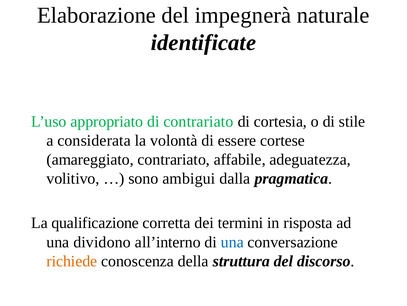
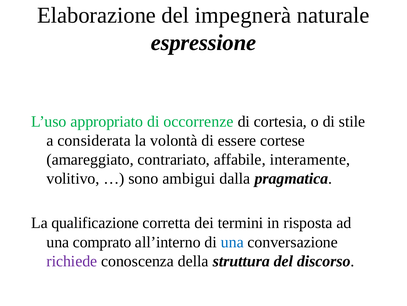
identificate: identificate -> espressione
di contrariato: contrariato -> occorrenze
adeguatezza: adeguatezza -> interamente
dividono: dividono -> comprato
richiede colour: orange -> purple
